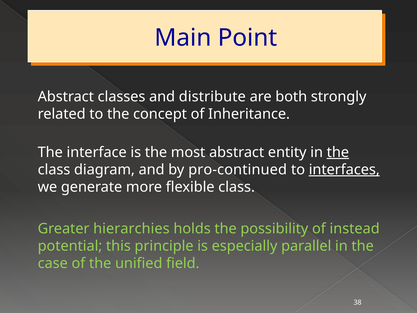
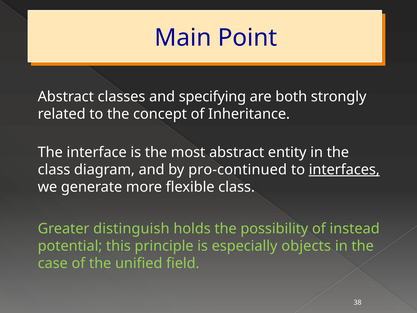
distribute: distribute -> specifying
the at (338, 152) underline: present -> none
hierarchies: hierarchies -> distinguish
parallel: parallel -> objects
